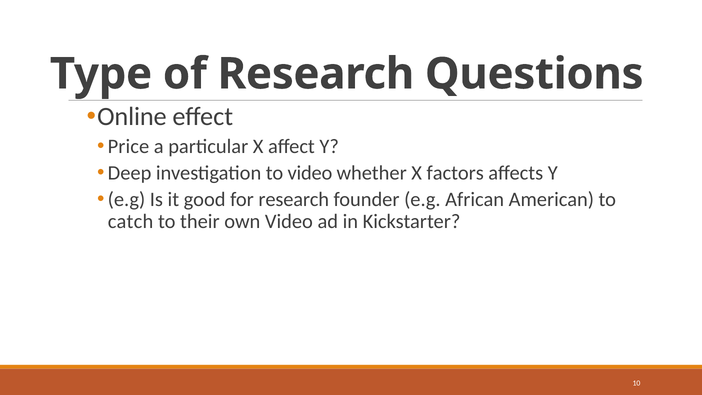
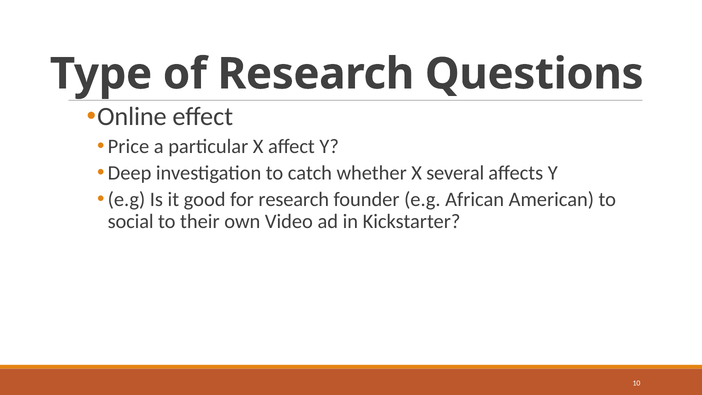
to video: video -> catch
factors: factors -> several
catch: catch -> social
